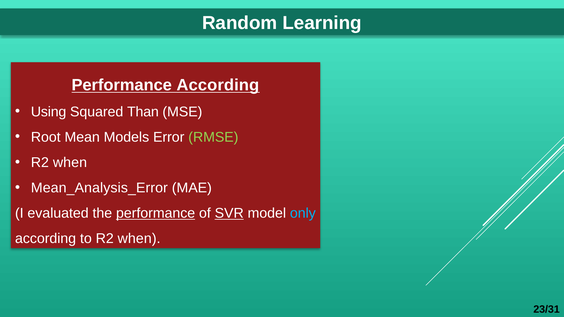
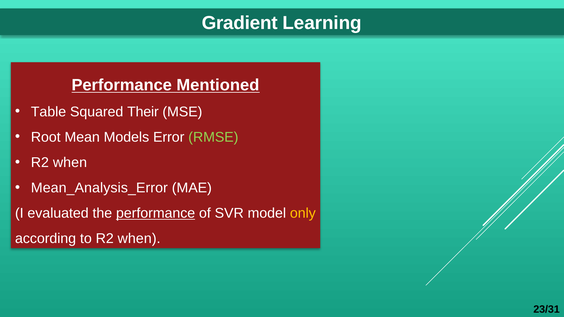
Random: Random -> Gradient
Performance According: According -> Mentioned
Using: Using -> Table
Than: Than -> Their
SVR underline: present -> none
only colour: light blue -> yellow
